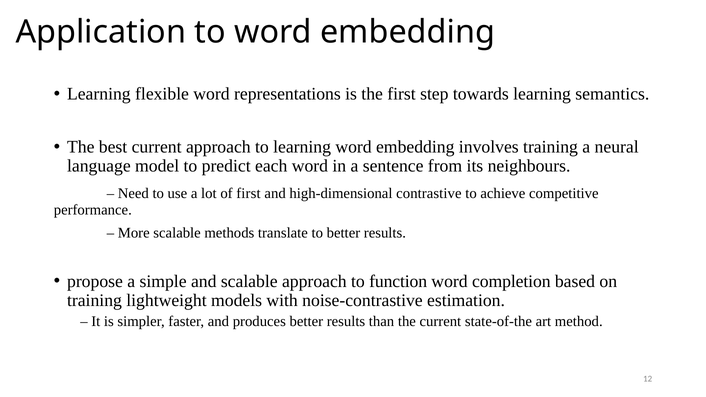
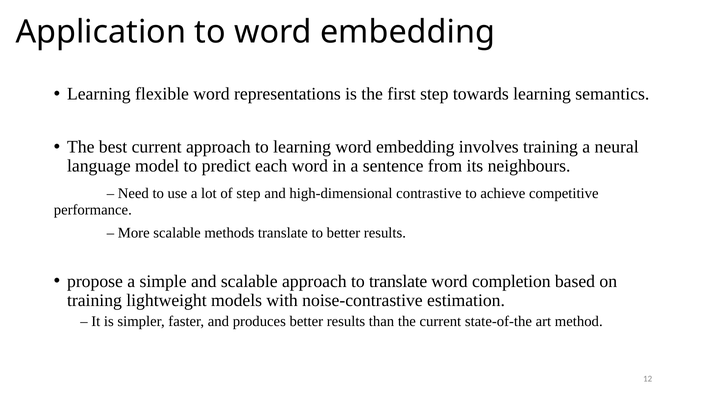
of first: first -> step
to function: function -> translate
